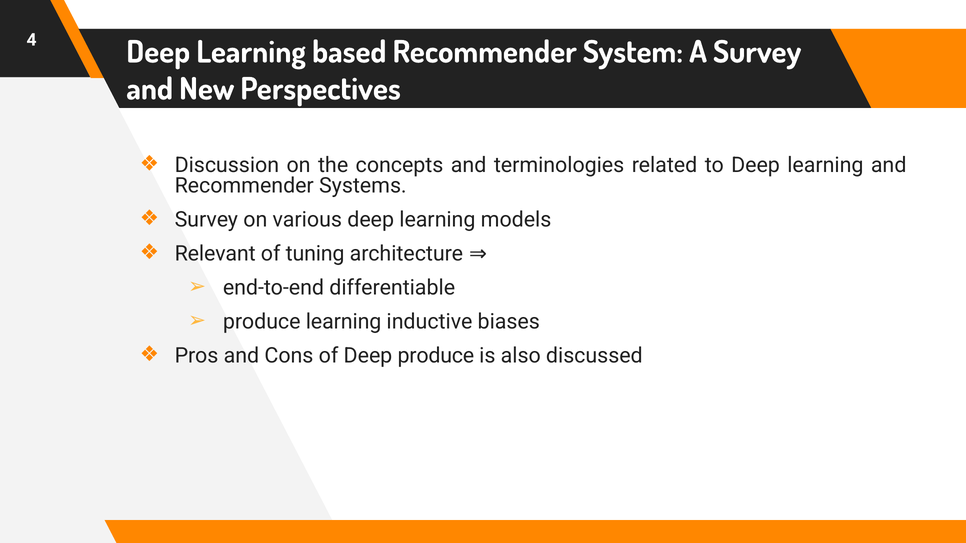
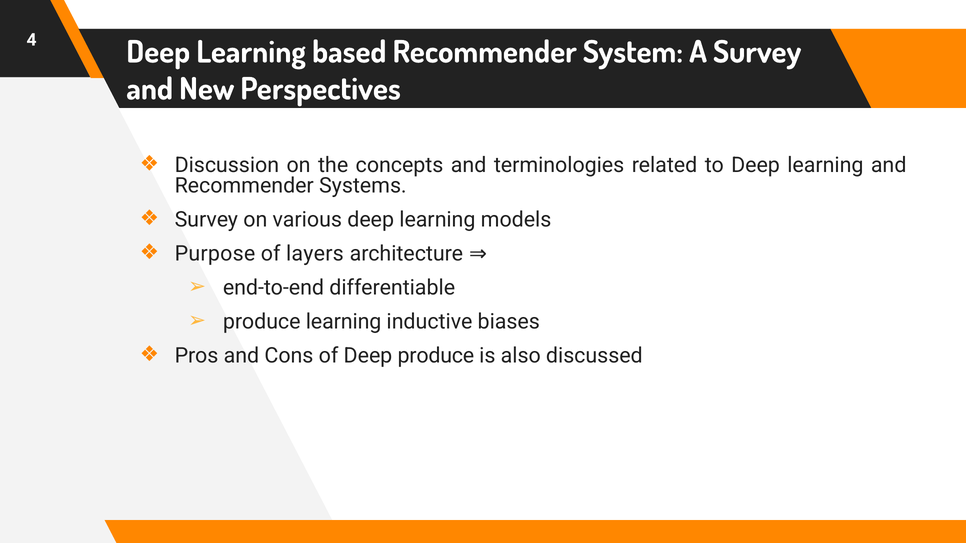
Relevant: Relevant -> Purpose
tuning: tuning -> layers
